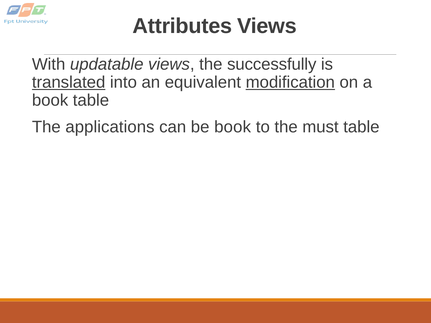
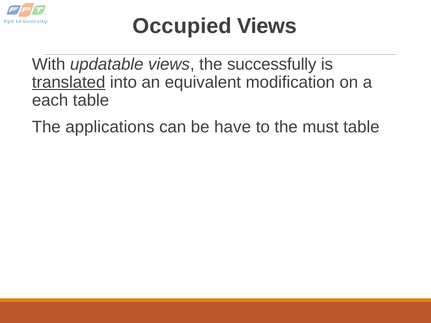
Attributes: Attributes -> Occupied
modification underline: present -> none
book at (50, 100): book -> each
be book: book -> have
